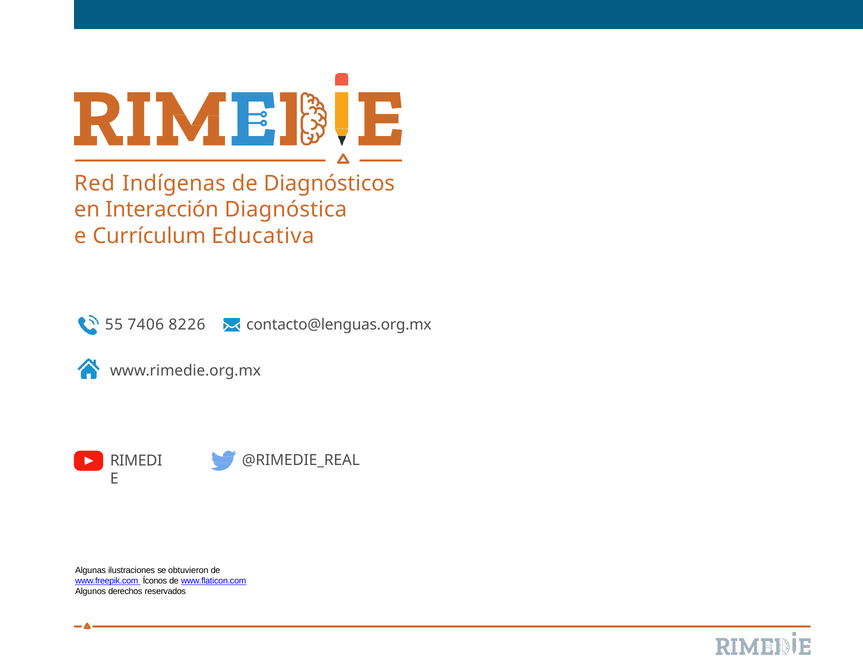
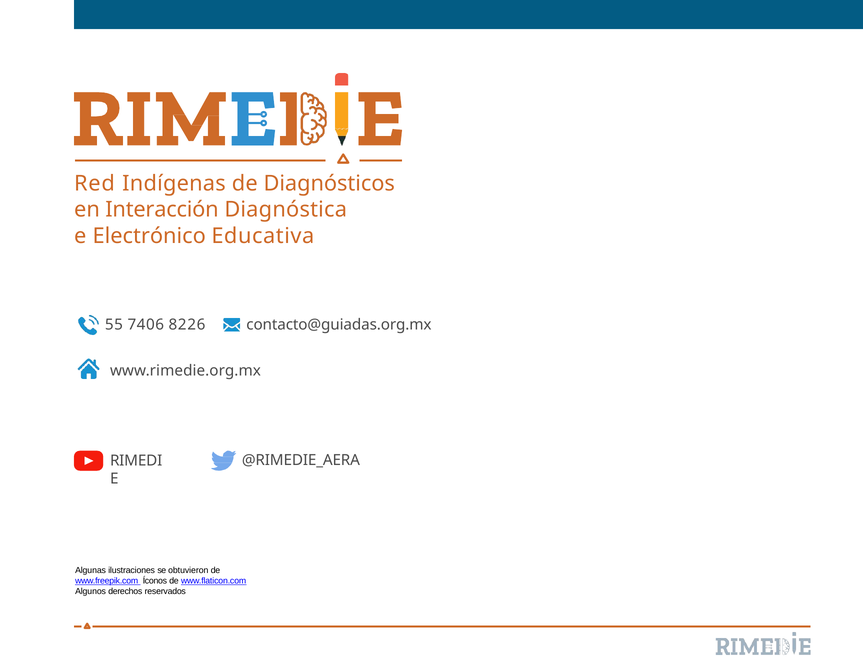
Currículum: Currículum -> Electrónico
contacto@lenguas.org.mx: contacto@lenguas.org.mx -> contacto@guiadas.org.mx
@RIMEDIE_REAL: @RIMEDIE_REAL -> @RIMEDIE_AERA
